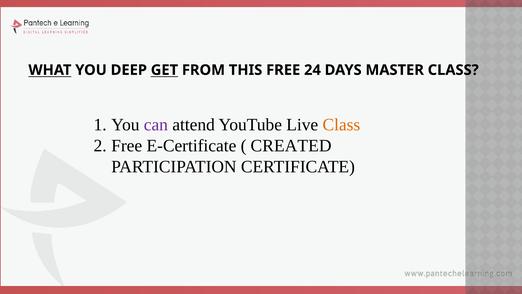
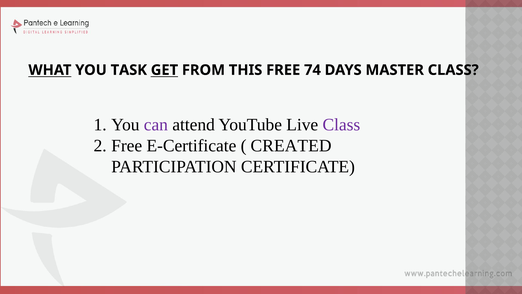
DEEP: DEEP -> TASK
24: 24 -> 74
Class at (341, 125) colour: orange -> purple
